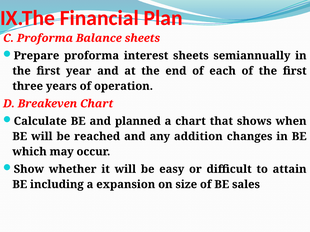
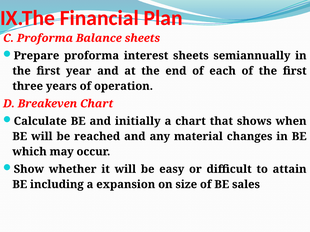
planned: planned -> initially
addition: addition -> material
